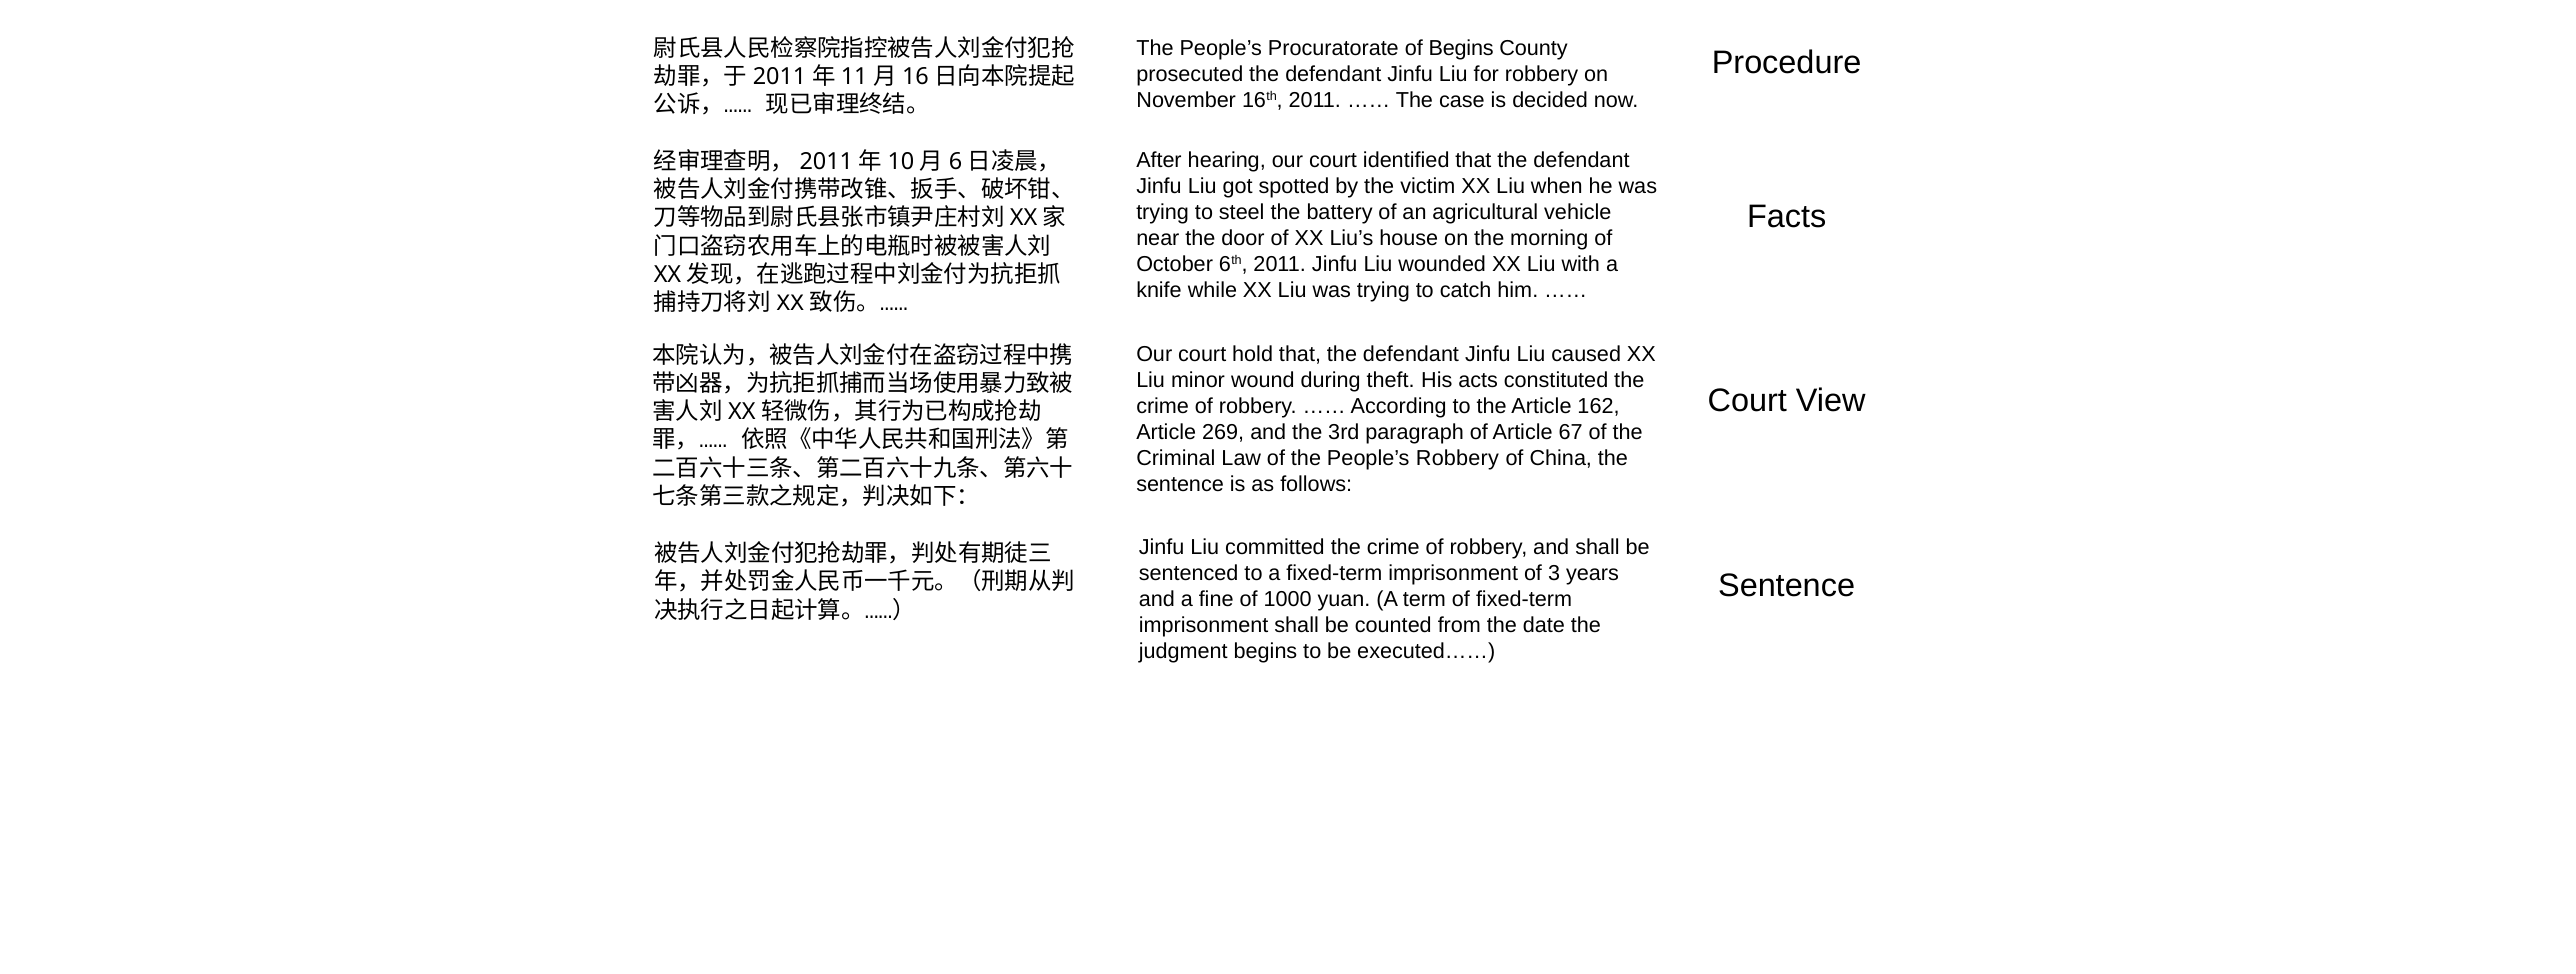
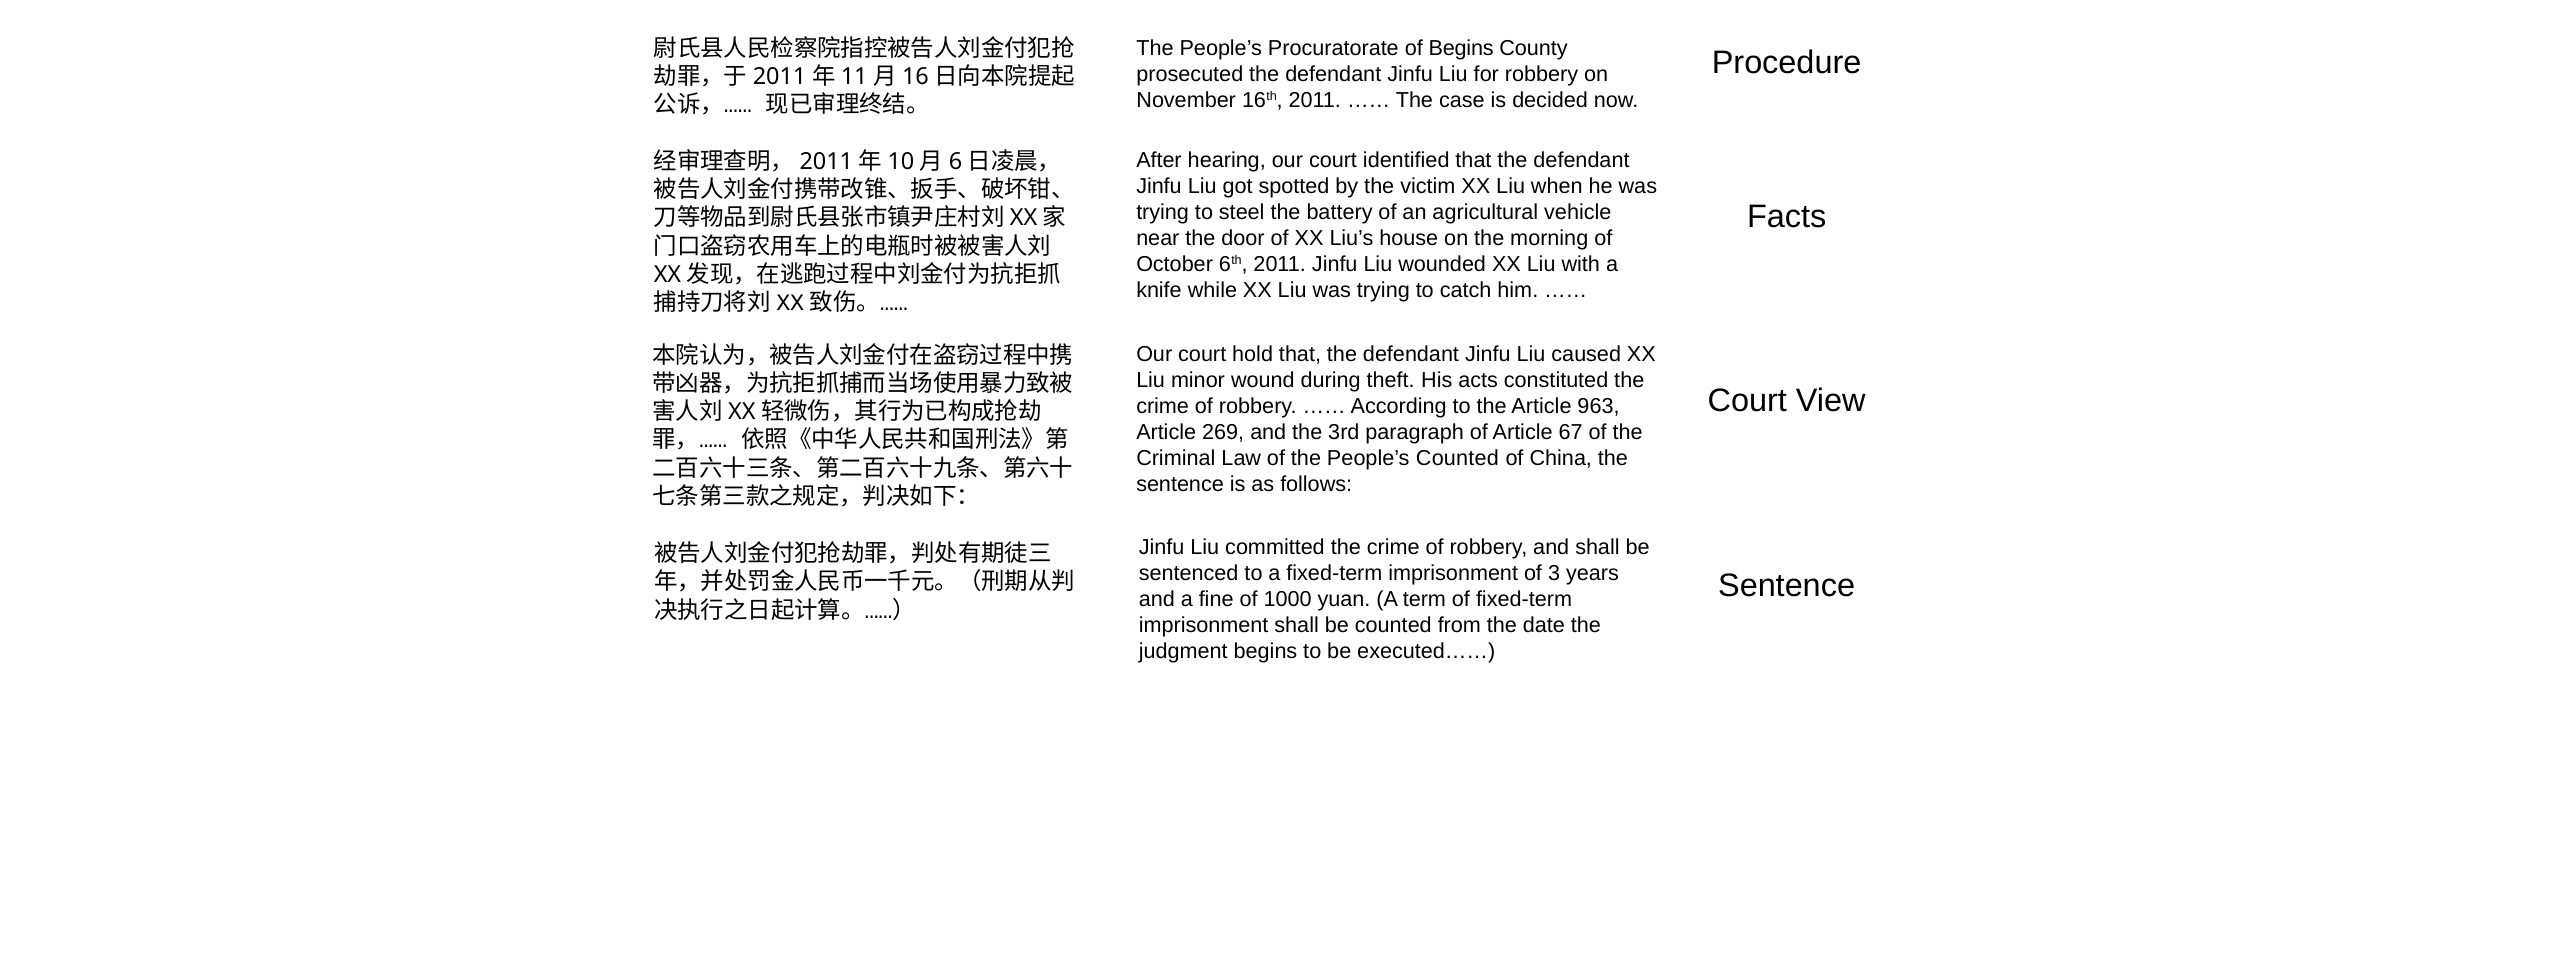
162: 162 -> 963
People’s Robbery: Robbery -> Counted
